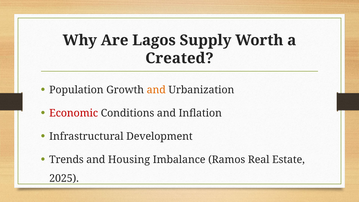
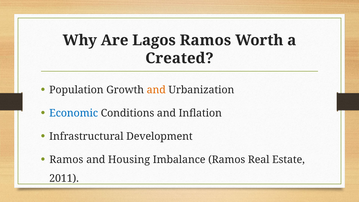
Lagos Supply: Supply -> Ramos
Economic colour: red -> blue
Trends at (66, 160): Trends -> Ramos
2025: 2025 -> 2011
